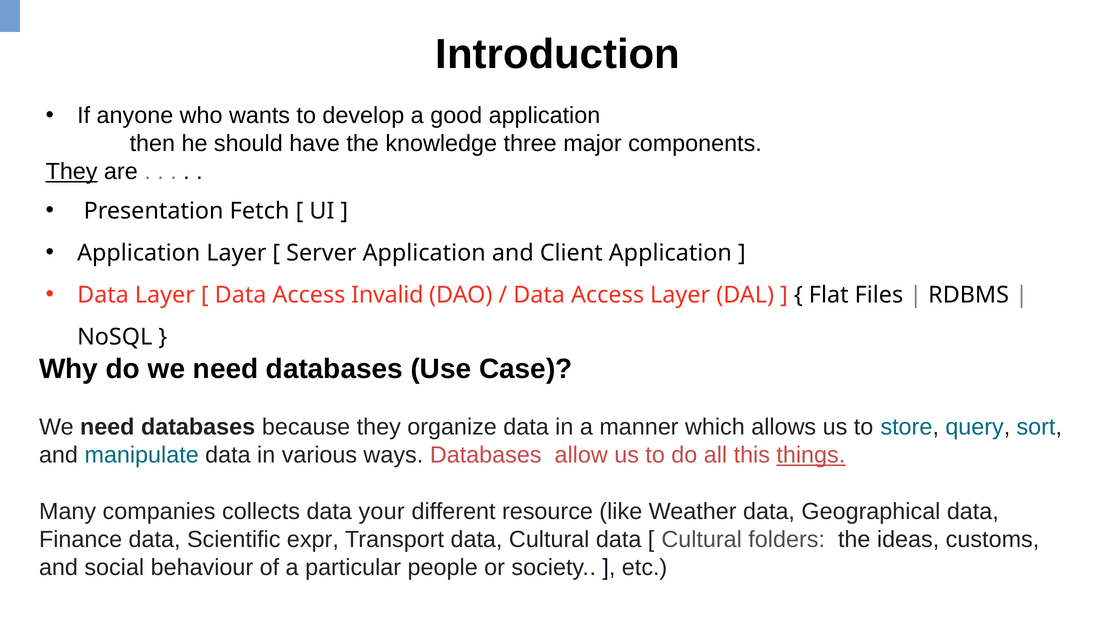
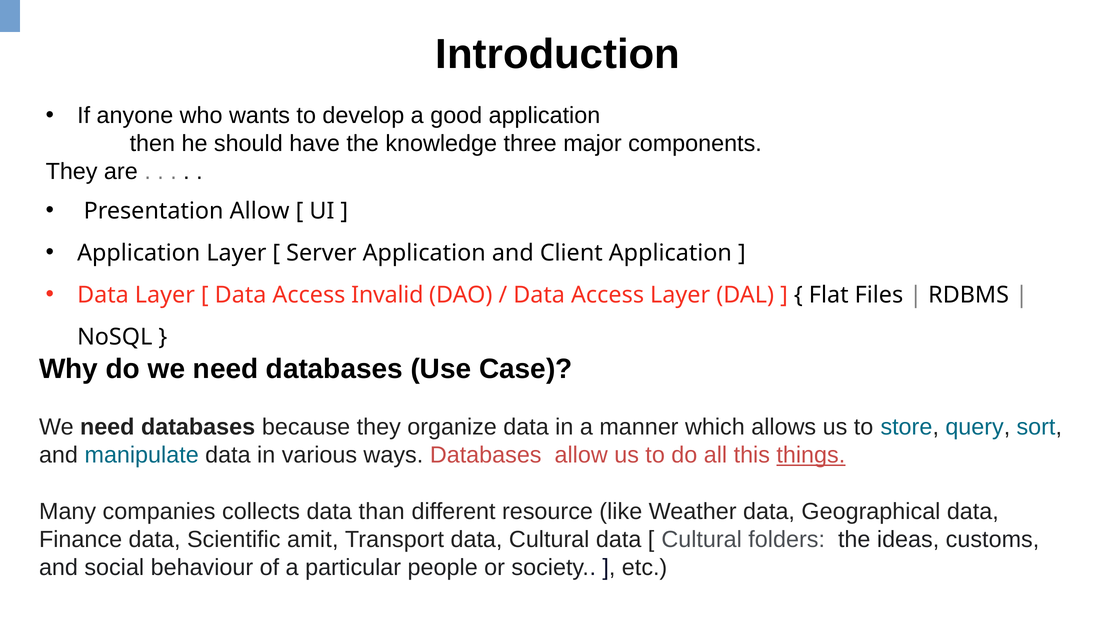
They at (72, 172) underline: present -> none
Presentation Fetch: Fetch -> Allow
your: your -> than
expr: expr -> amit
